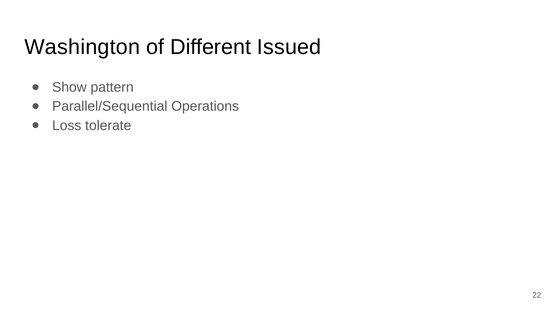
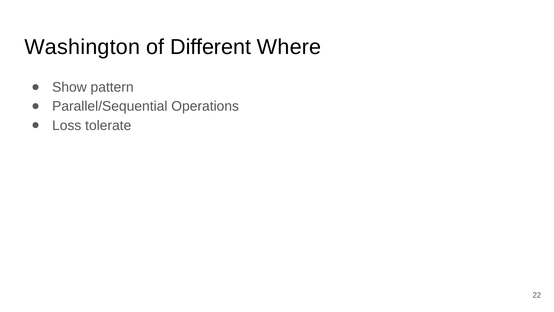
Issued: Issued -> Where
